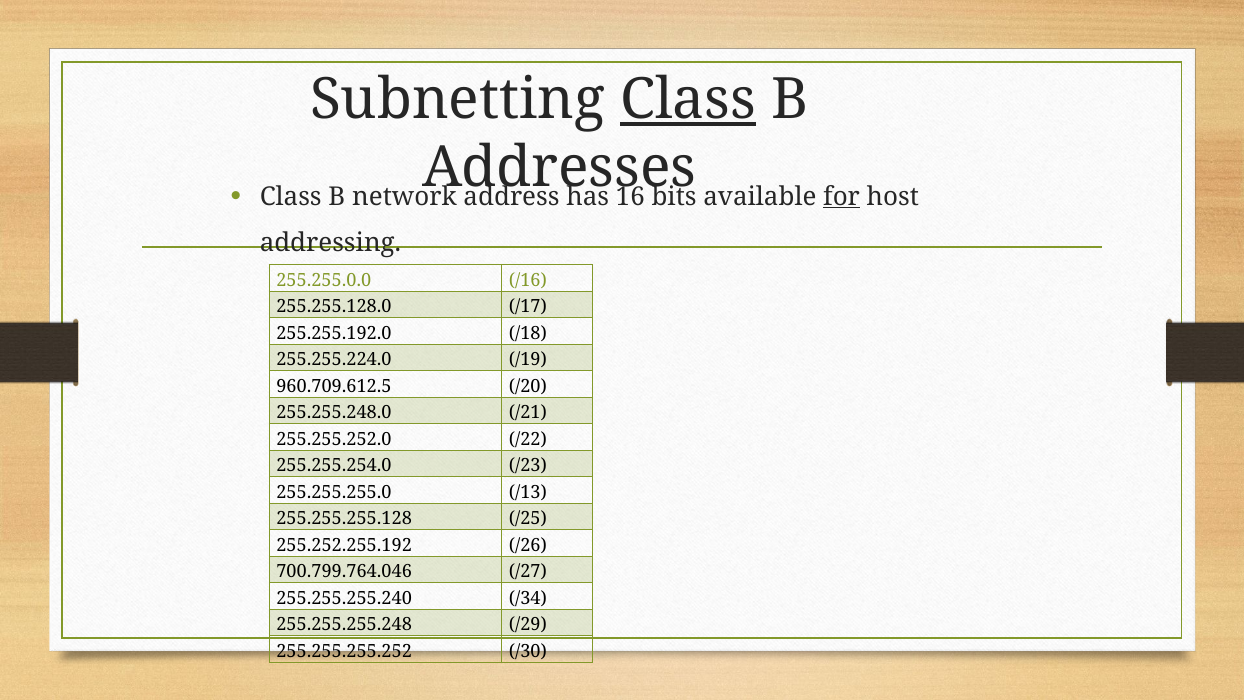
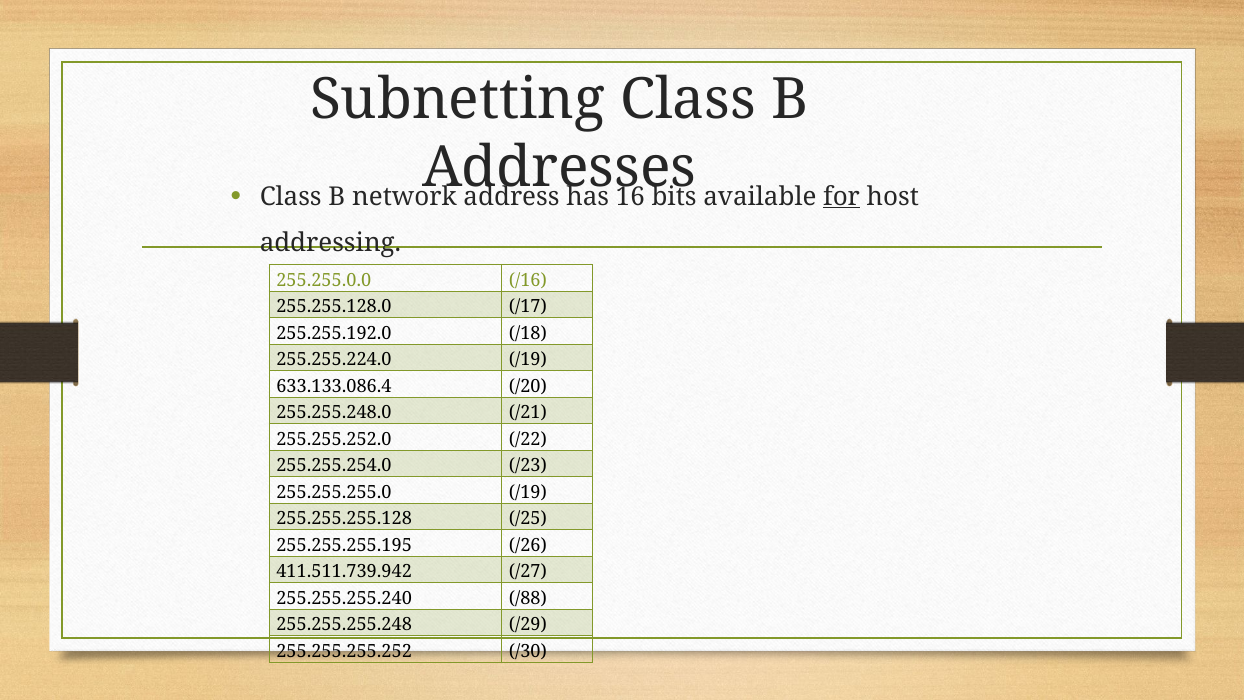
Class at (688, 99) underline: present -> none
960.709.612.5: 960.709.612.5 -> 633.133.086.4
255.255.255.0 /13: /13 -> /19
255.252.255.192: 255.252.255.192 -> 255.255.255.195
700.799.764.046: 700.799.764.046 -> 411.511.739.942
/34: /34 -> /88
